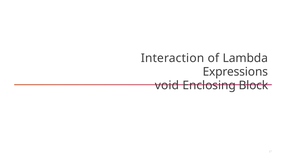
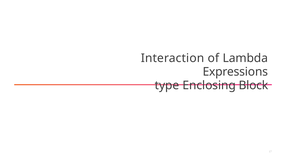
void: void -> type
